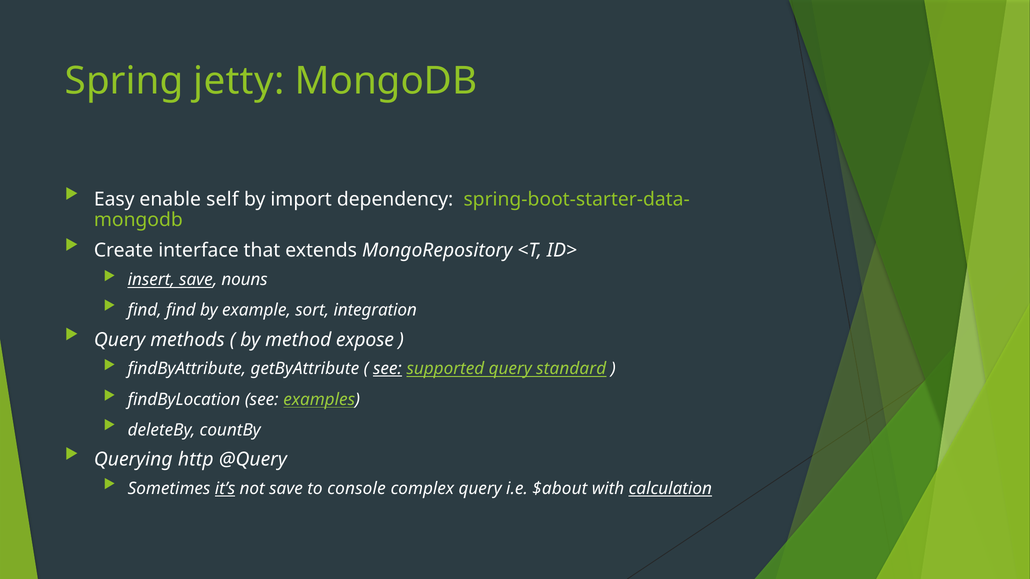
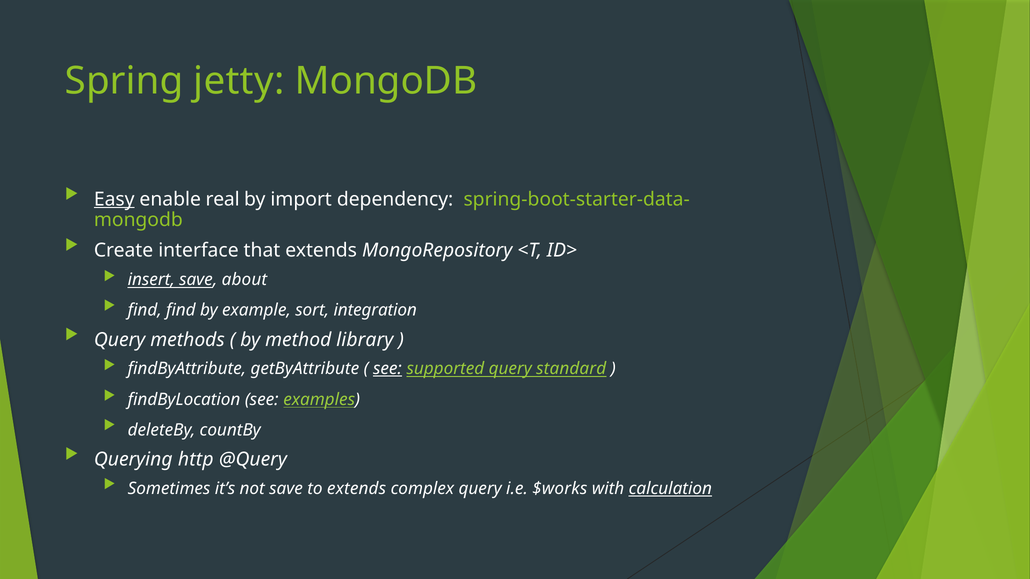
Easy underline: none -> present
self: self -> real
nouns: nouns -> about
expose: expose -> library
it’s underline: present -> none
to console: console -> extends
$about: $about -> $works
